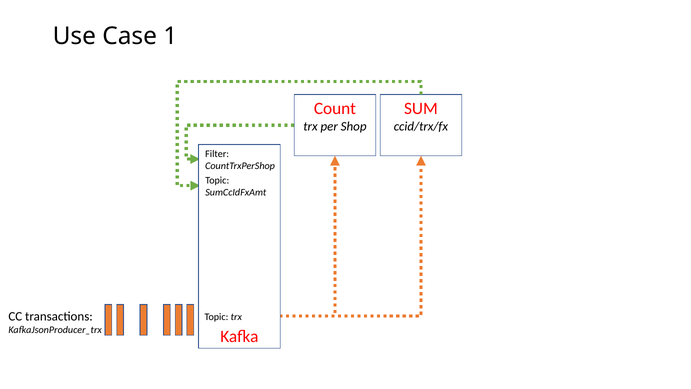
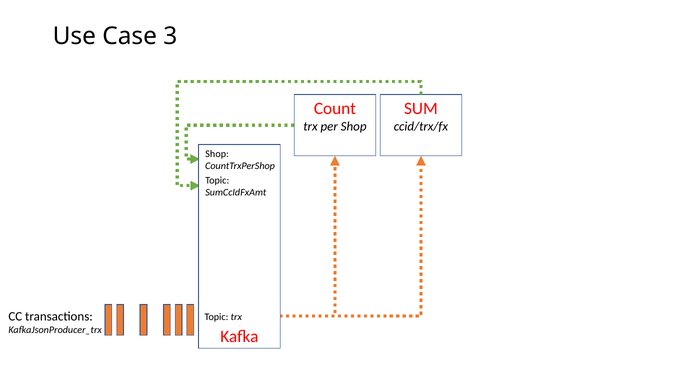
1: 1 -> 3
Filter at (217, 154): Filter -> Shop
